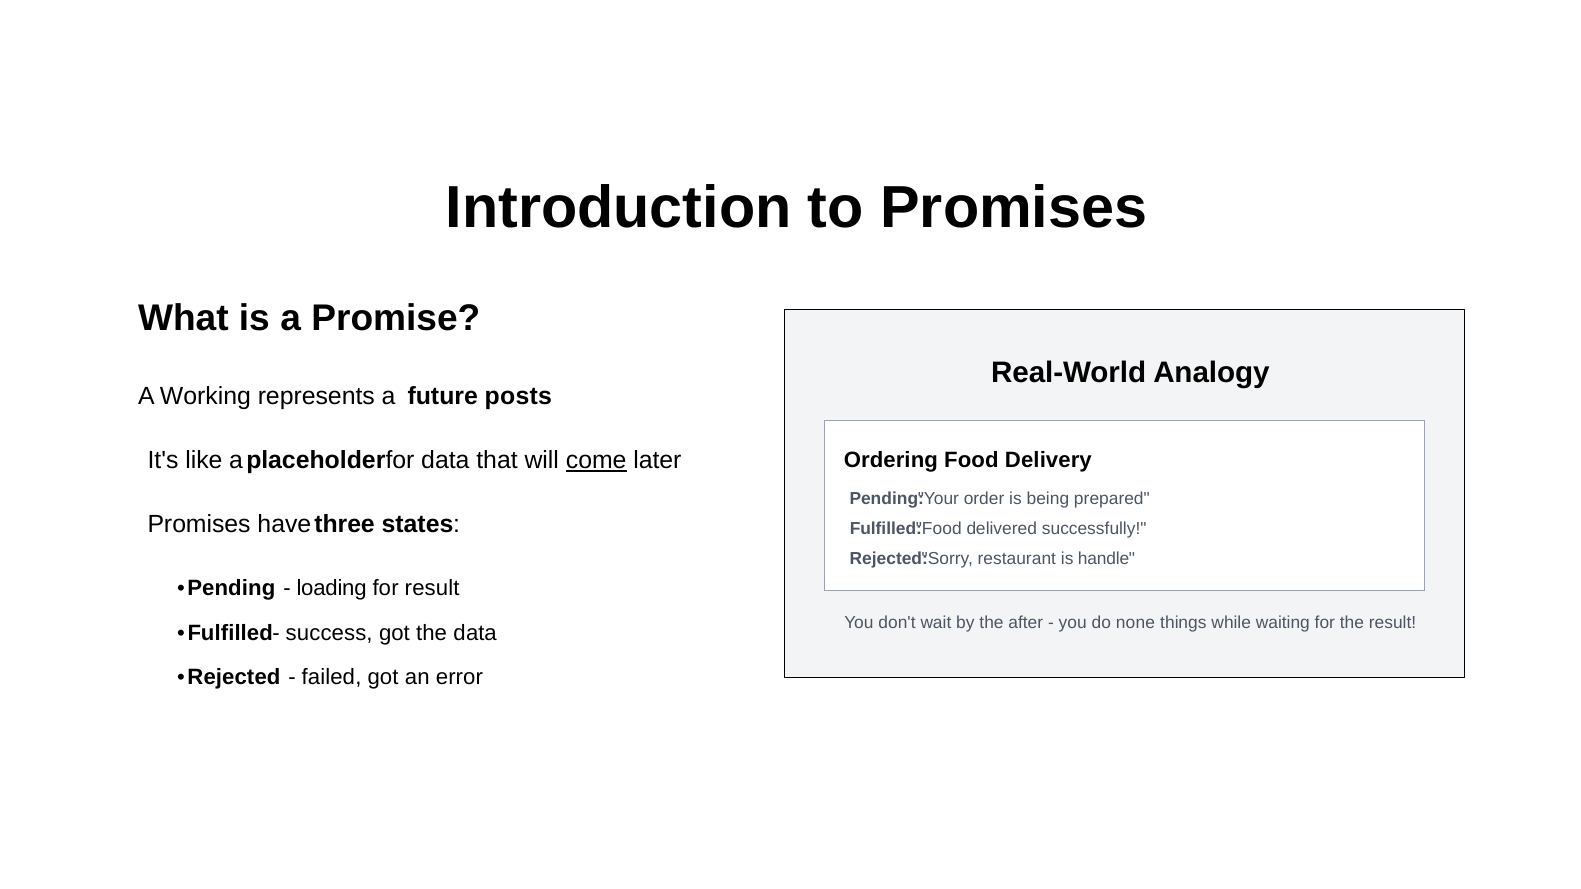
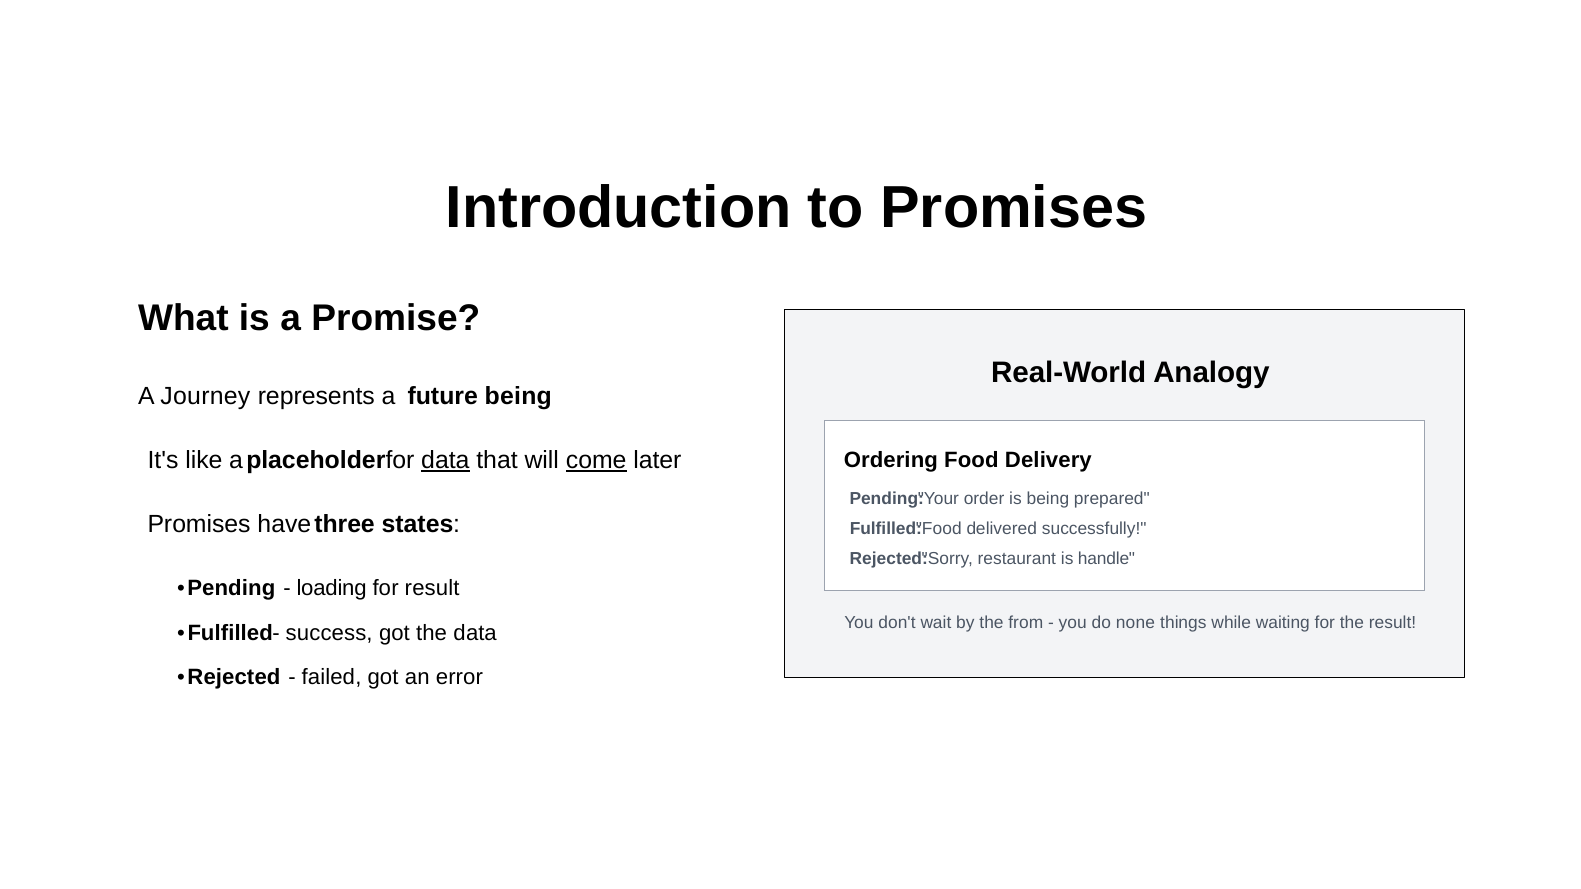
Working: Working -> Journey
future posts: posts -> being
data at (445, 460) underline: none -> present
after: after -> from
